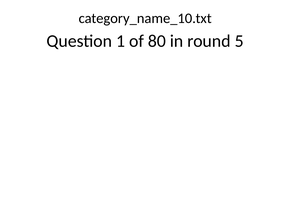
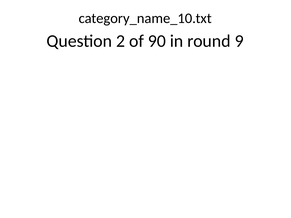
1: 1 -> 2
80: 80 -> 90
5: 5 -> 9
